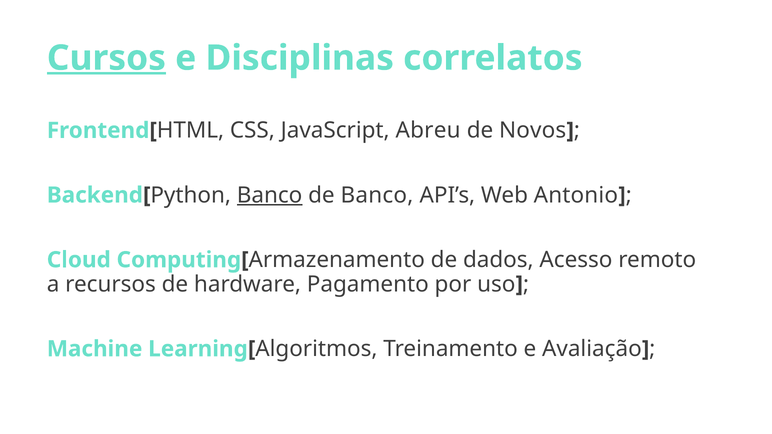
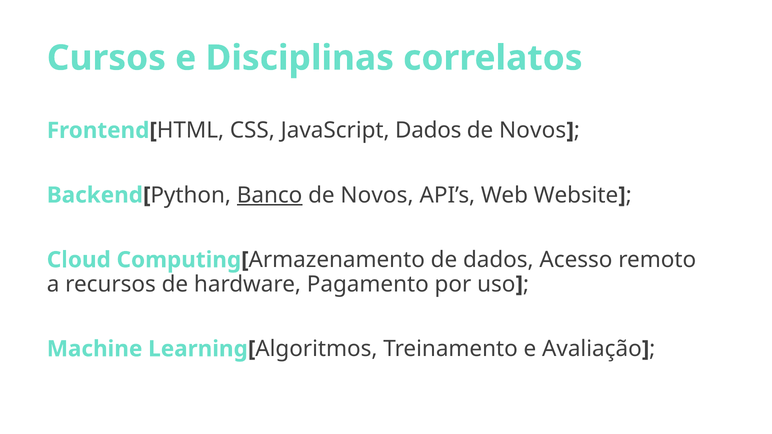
Cursos underline: present -> none
JavaScript Abreu: Abreu -> Dados
Banco at (377, 195): Banco -> Novos
Antonio: Antonio -> Website
